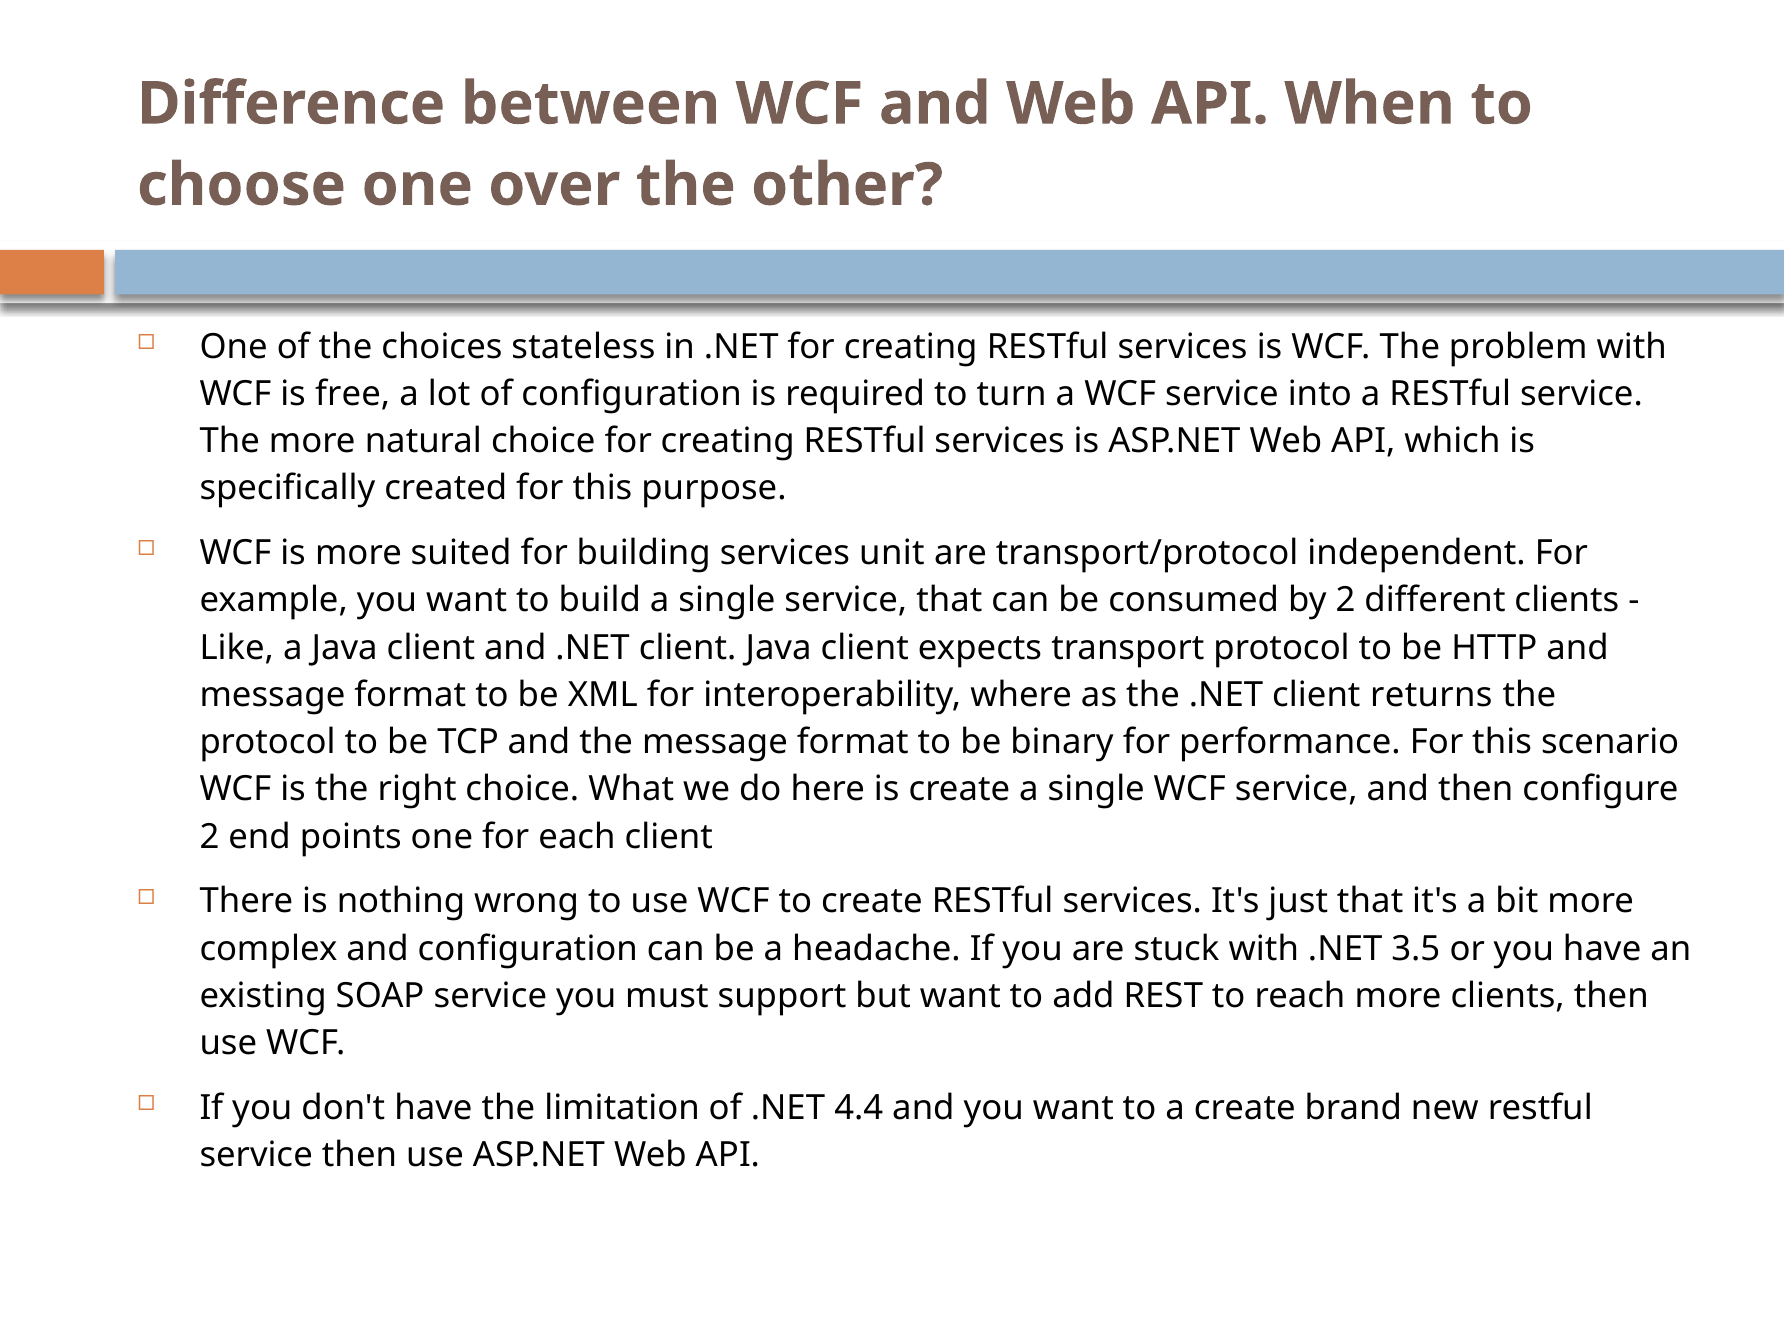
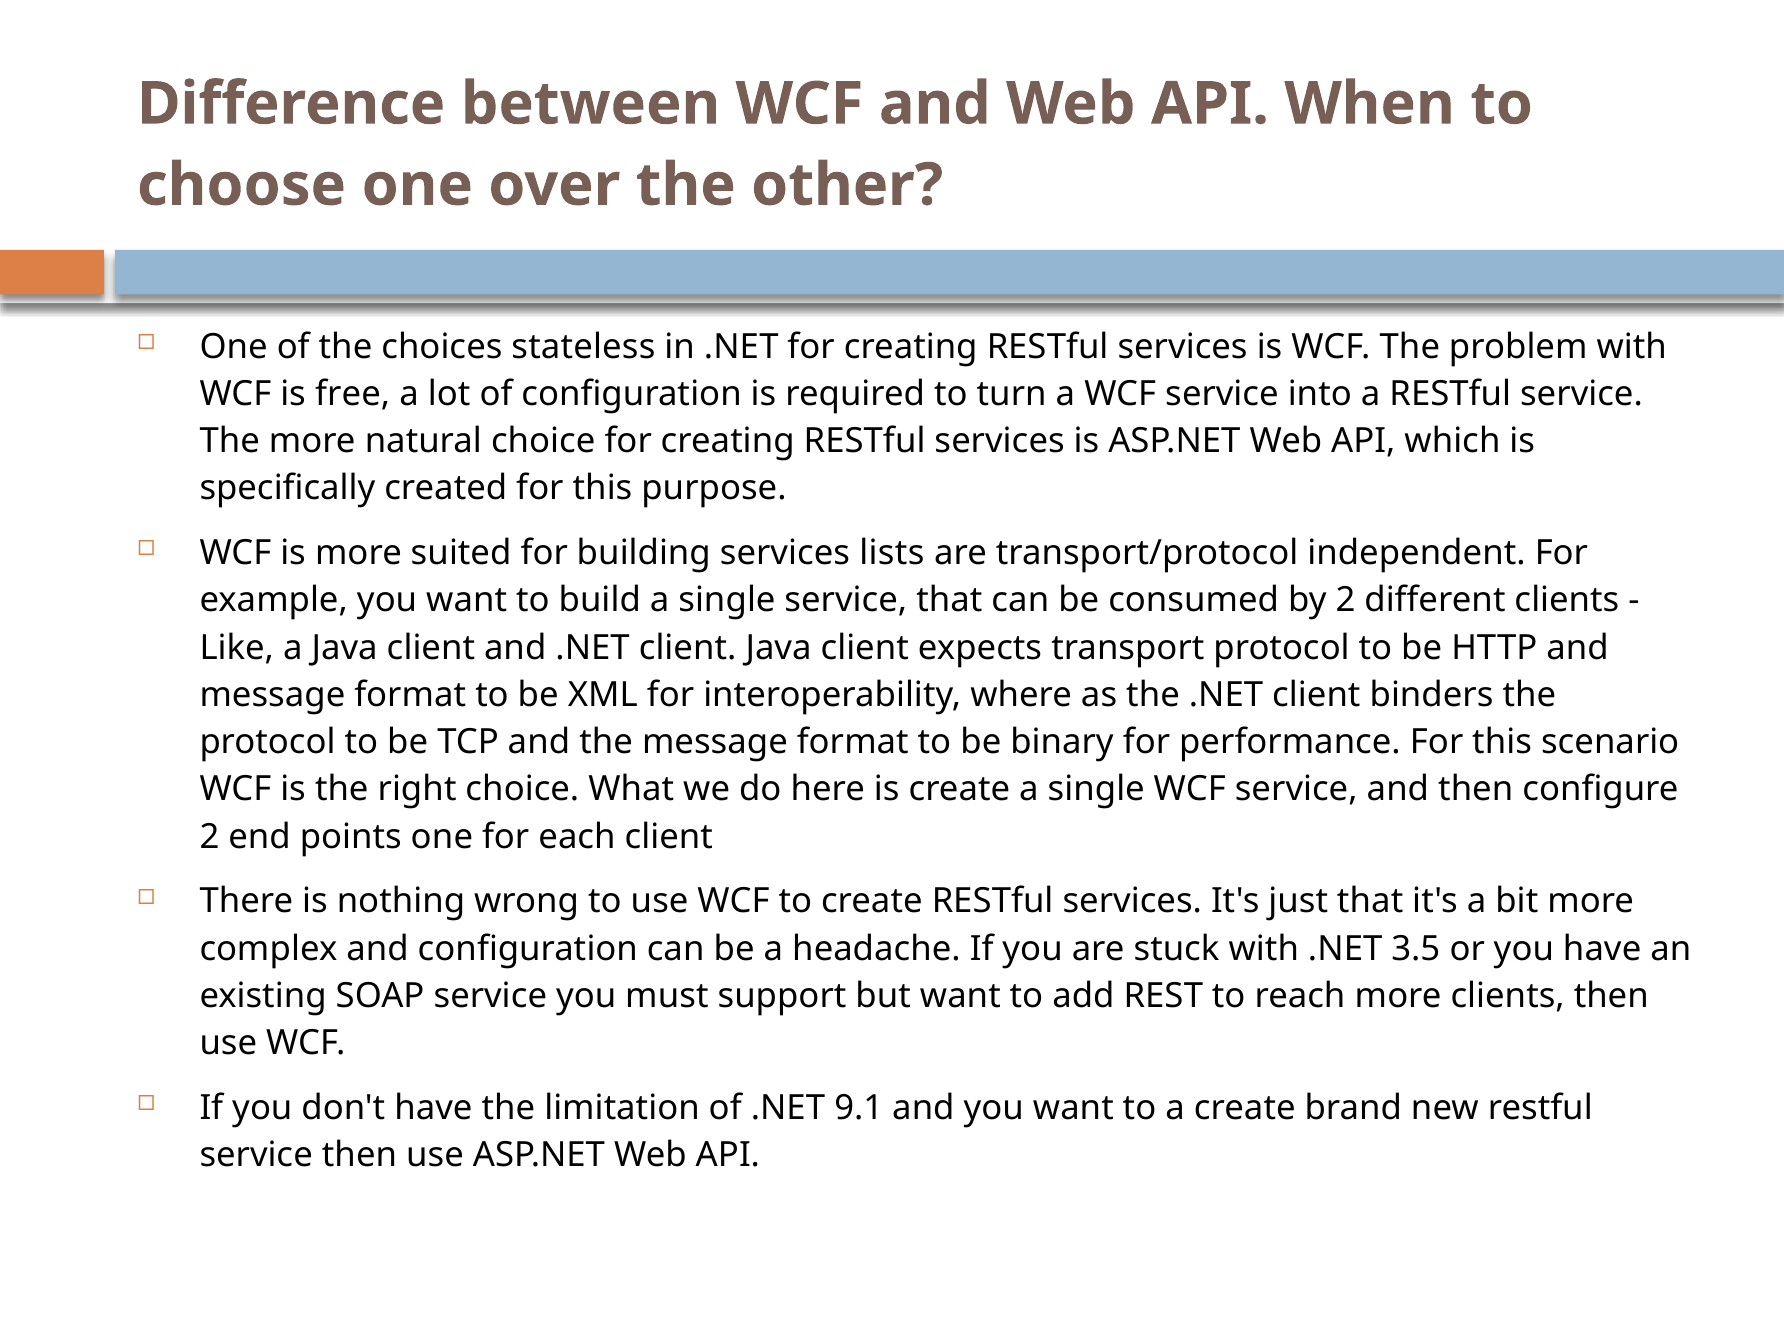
unit: unit -> lists
returns: returns -> binders
4.4: 4.4 -> 9.1
